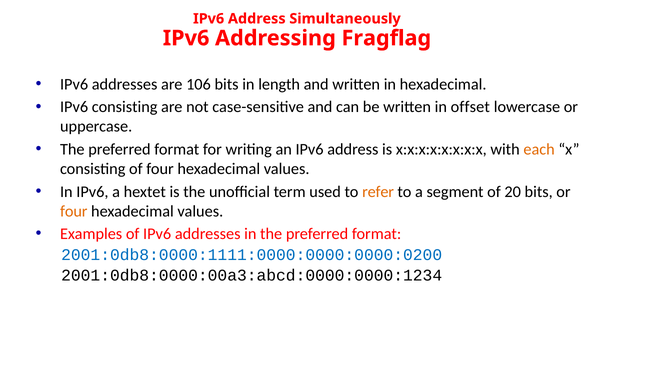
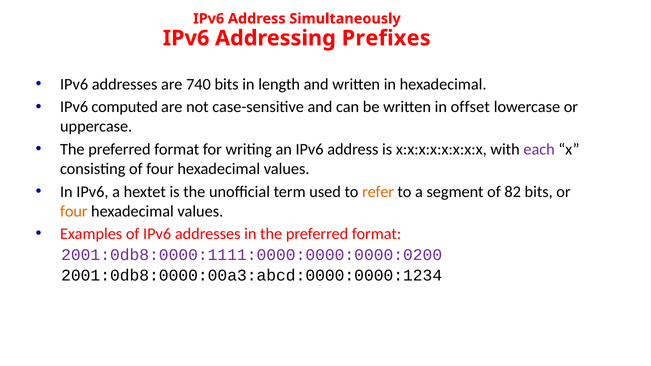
Fragflag: Fragflag -> Prefixes
106: 106 -> 740
IPv6 consisting: consisting -> computed
each colour: orange -> purple
20: 20 -> 82
2001:0db8:0000:1111:0000:0000:0000:0200 colour: blue -> purple
